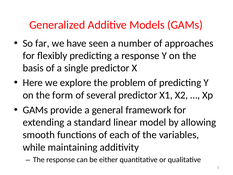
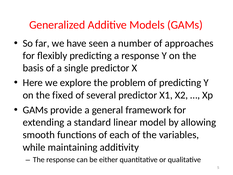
form: form -> fixed
